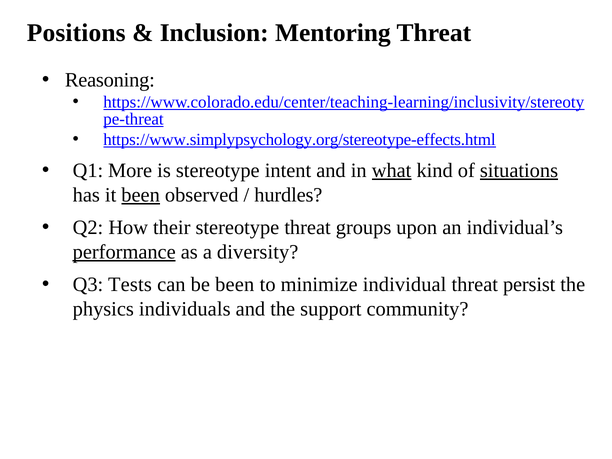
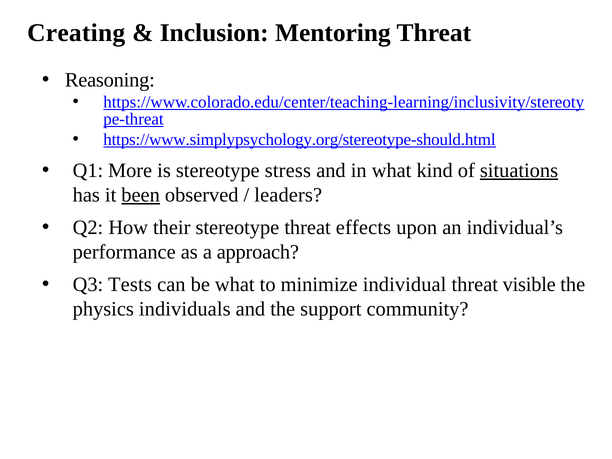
Positions: Positions -> Creating
https://www.simplypsychology.org/stereotype-effects.html: https://www.simplypsychology.org/stereotype-effects.html -> https://www.simplypsychology.org/stereotype-should.html
intent: intent -> stress
what at (392, 170) underline: present -> none
hurdles: hurdles -> leaders
groups: groups -> effects
performance underline: present -> none
diversity: diversity -> approach
be been: been -> what
persist: persist -> visible
